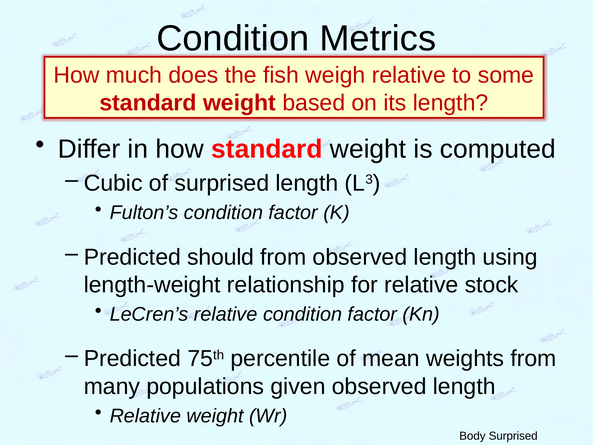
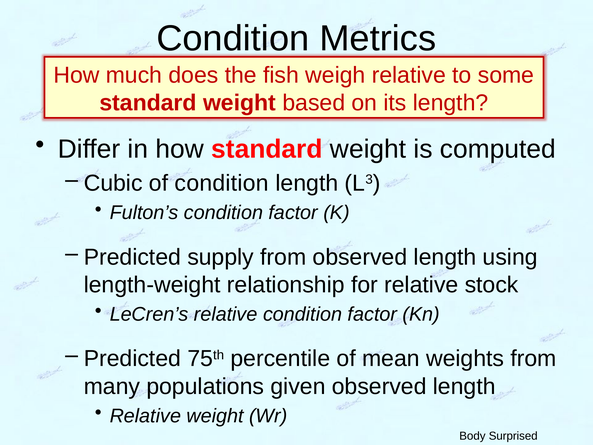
of surprised: surprised -> condition
should: should -> supply
